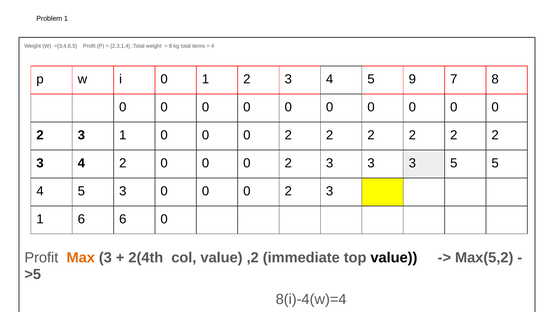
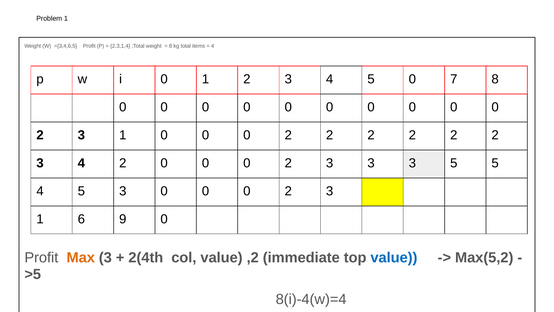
5 9: 9 -> 0
6 6: 6 -> 9
value at (394, 257) colour: black -> blue
